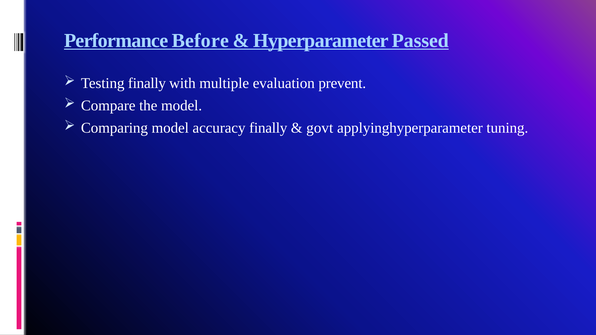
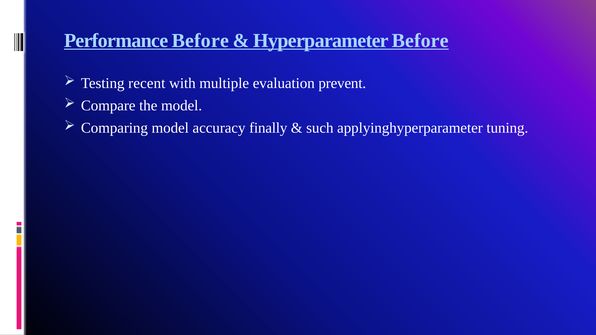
Hyperparameter Passed: Passed -> Before
Testing finally: finally -> recent
govt: govt -> such
